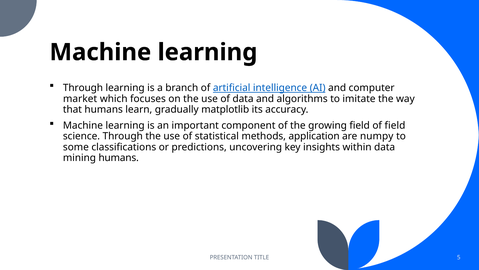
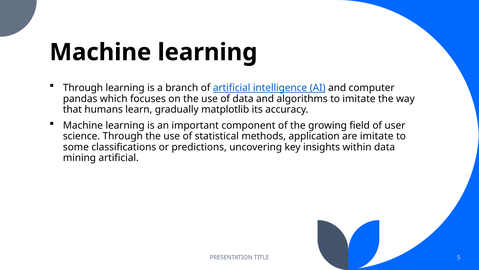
market: market -> pandas
of field: field -> user
are numpy: numpy -> imitate
mining humans: humans -> artificial
